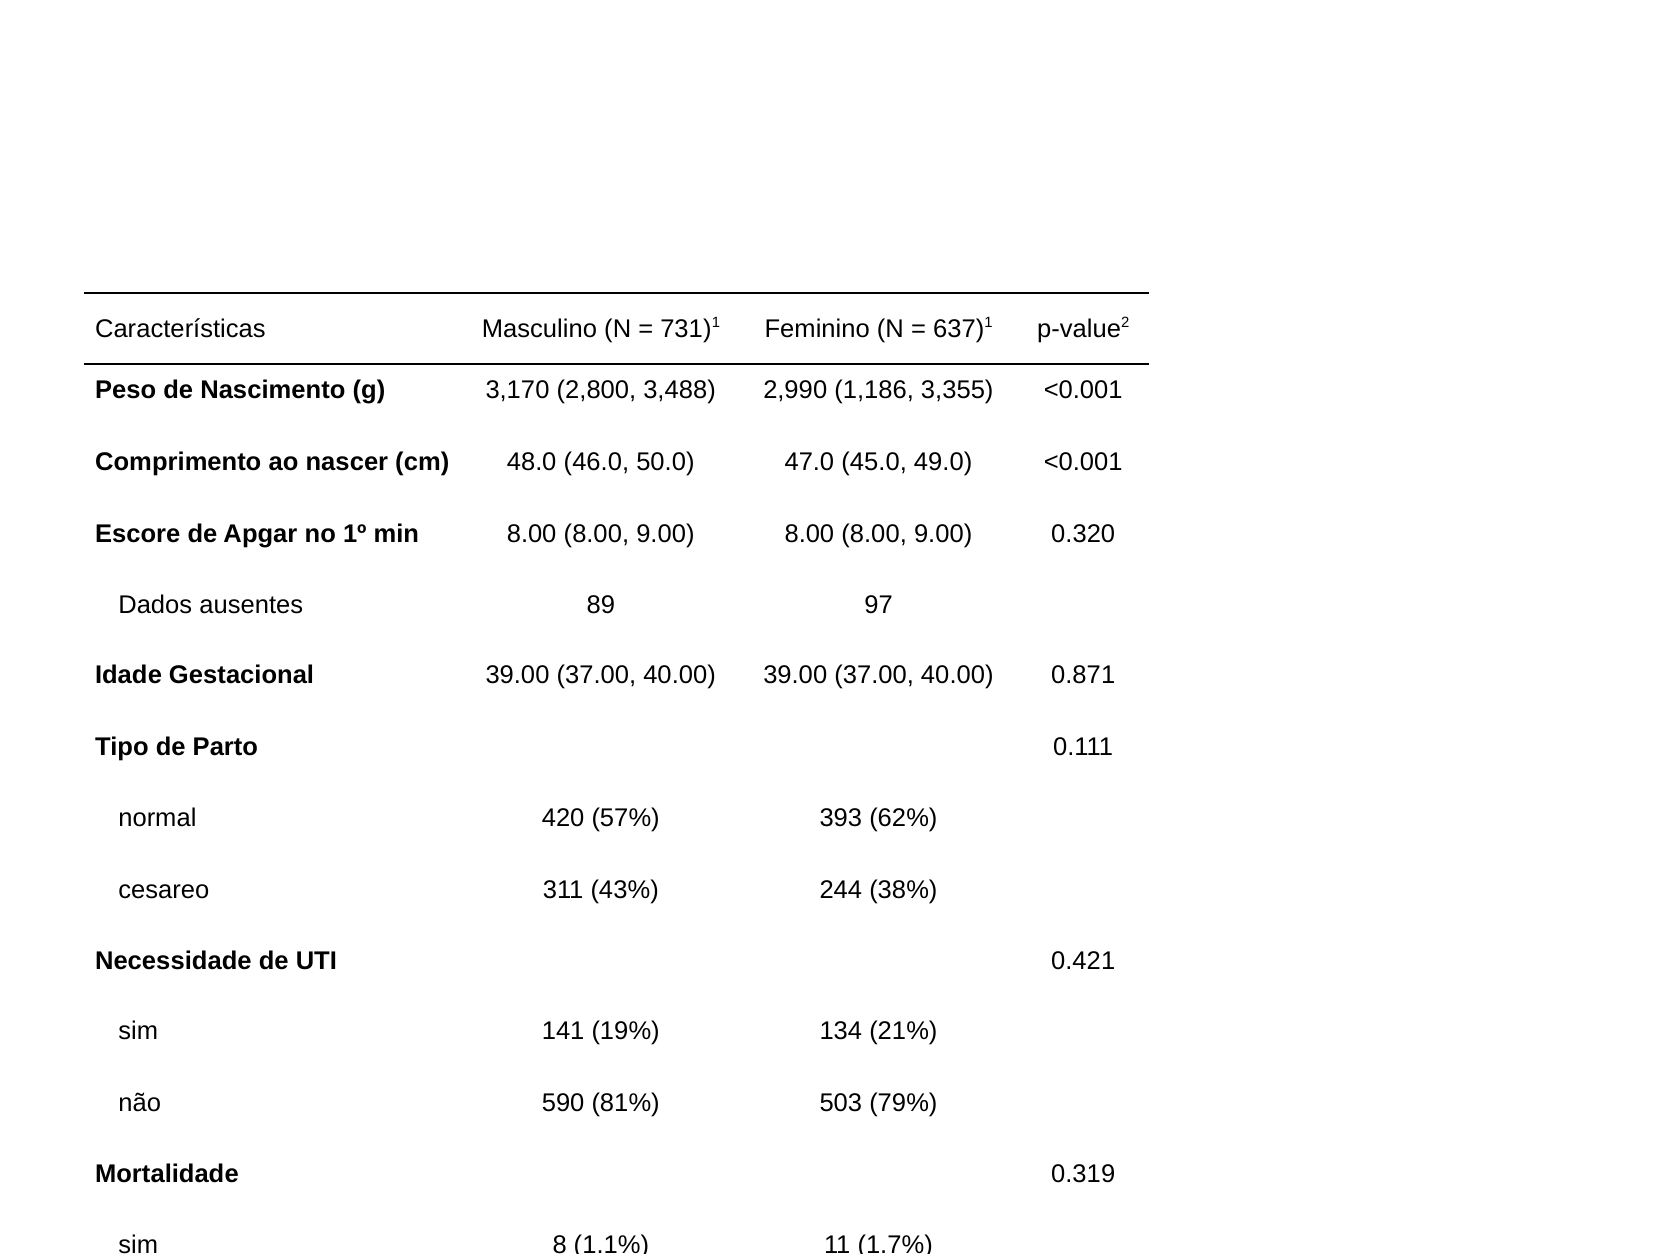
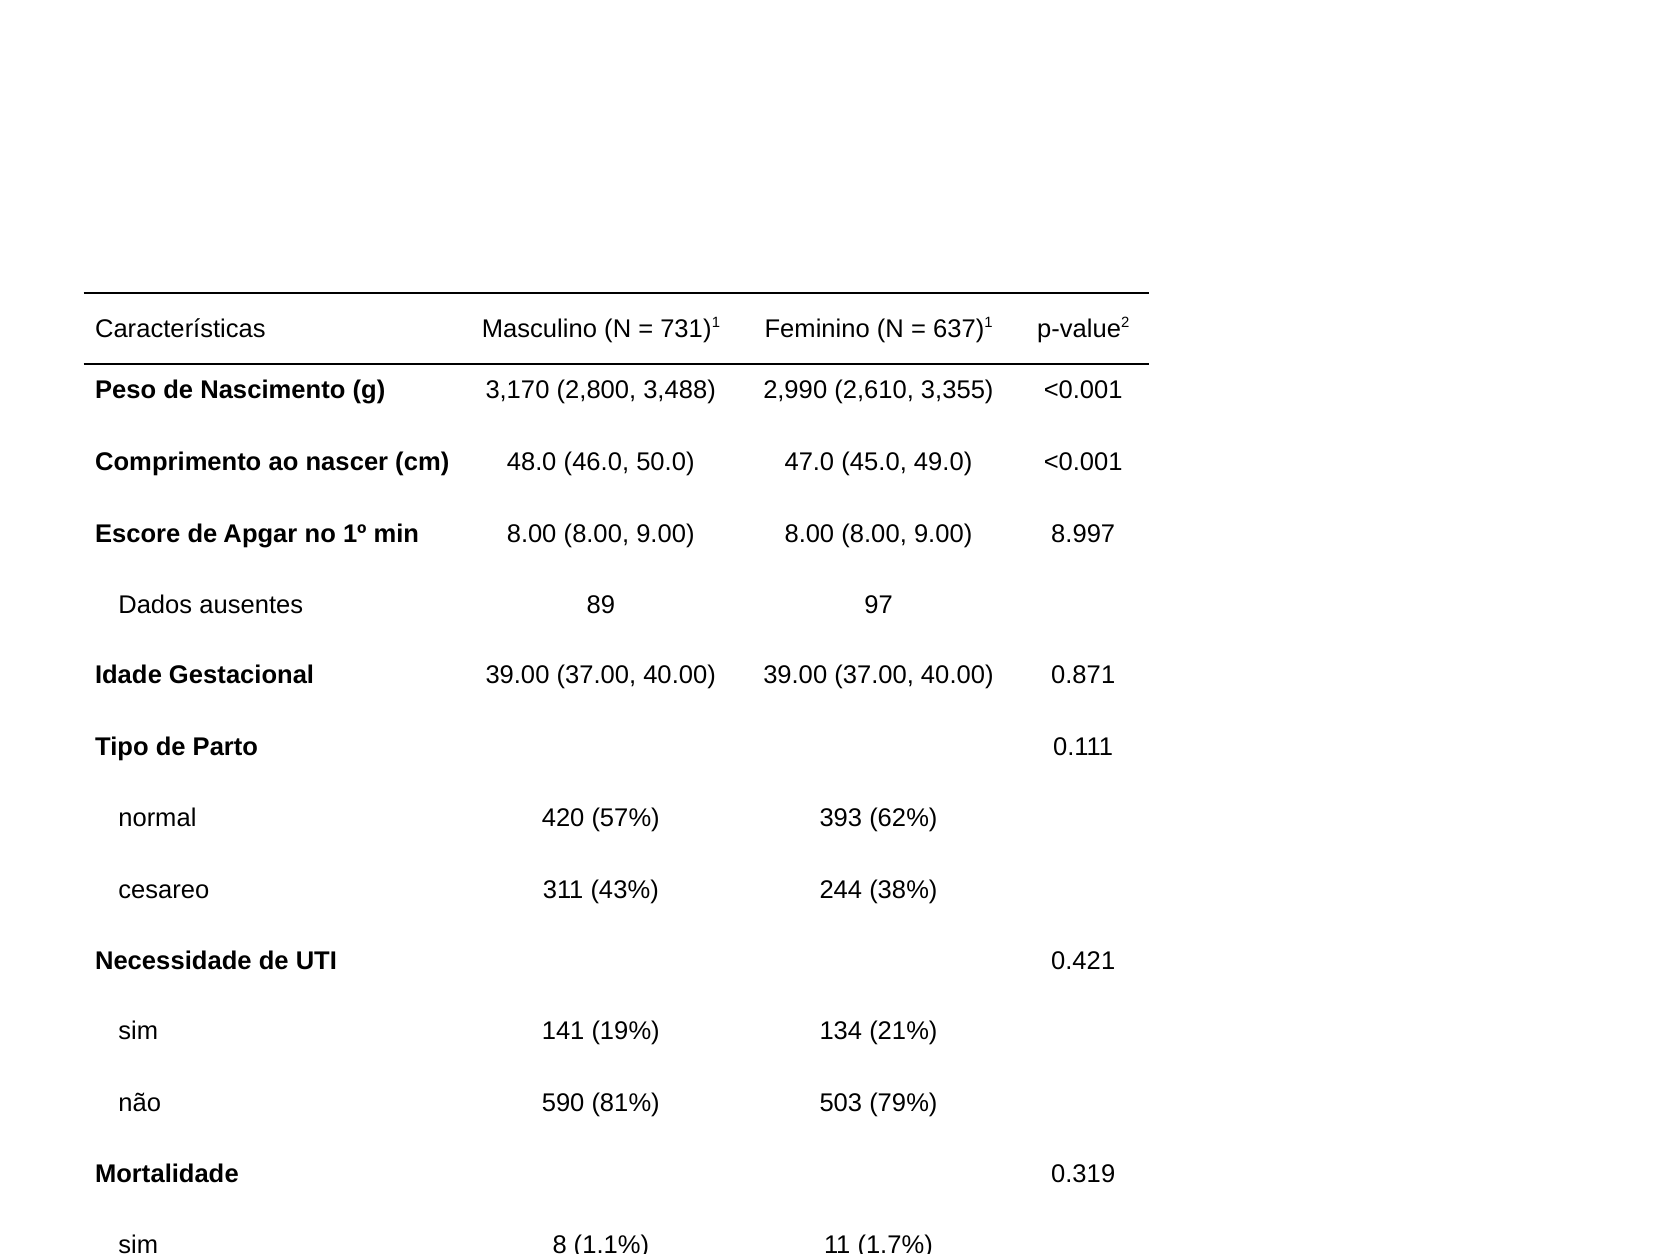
1,186: 1,186 -> 2,610
0.320: 0.320 -> 8.997
